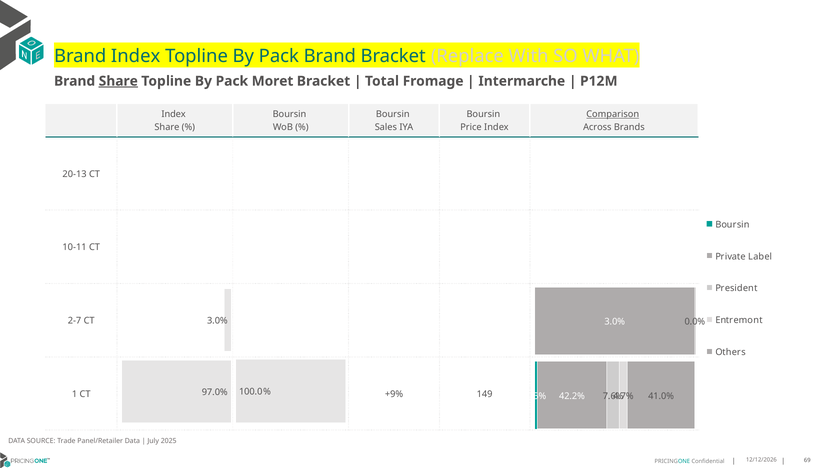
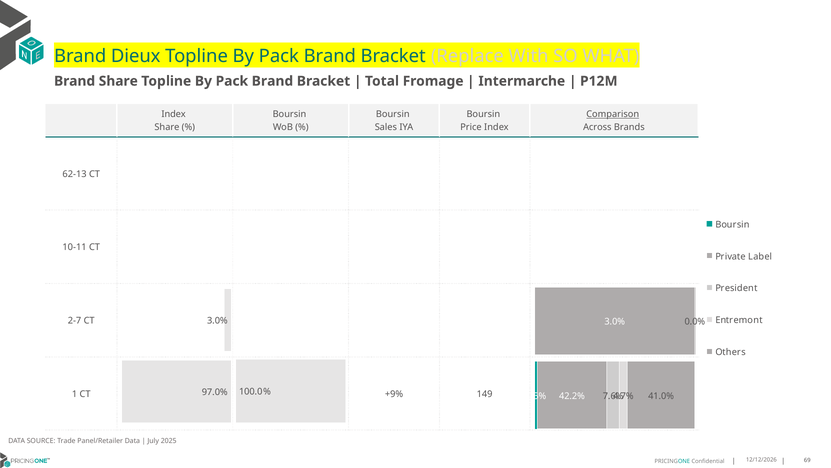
Brand Index: Index -> Dieux
Share at (118, 81) underline: present -> none
Moret at (273, 81): Moret -> Brand
20-13: 20-13 -> 62-13
